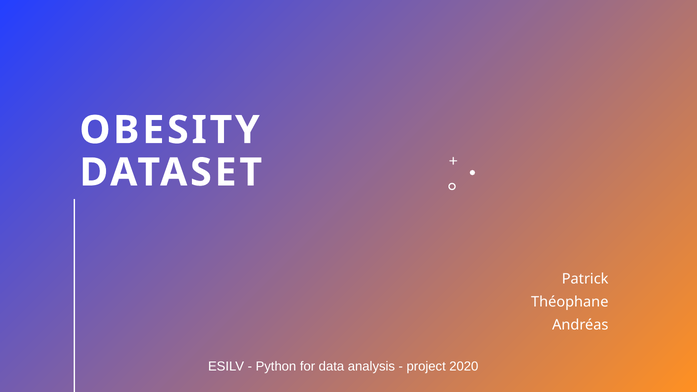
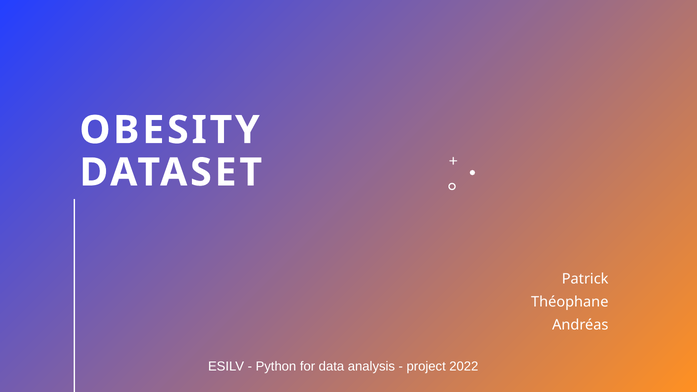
2020: 2020 -> 2022
